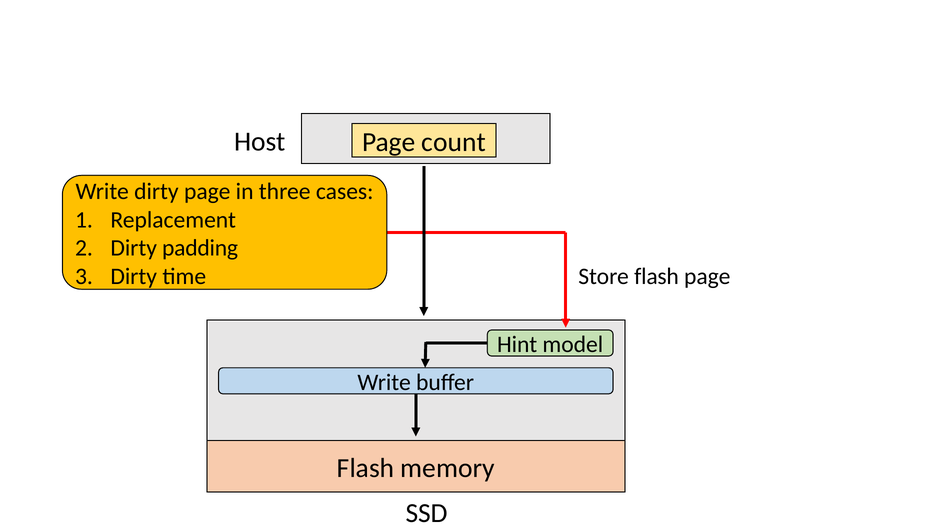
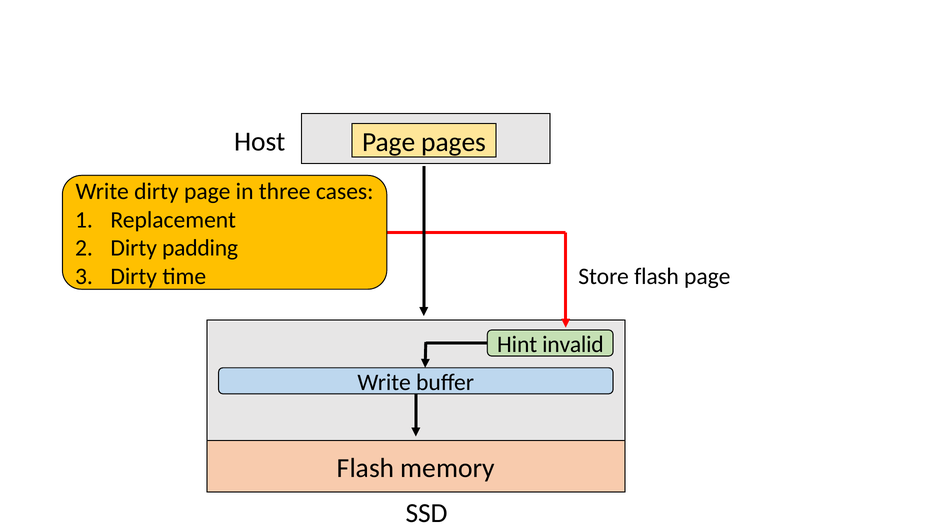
count: count -> pages
model: model -> invalid
